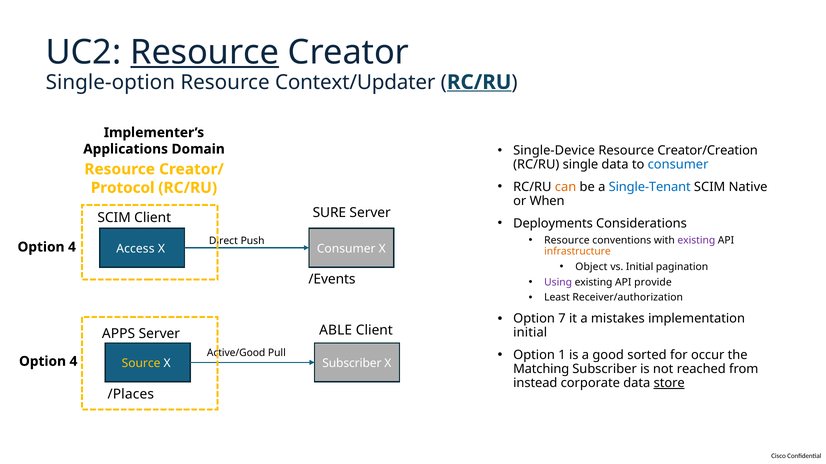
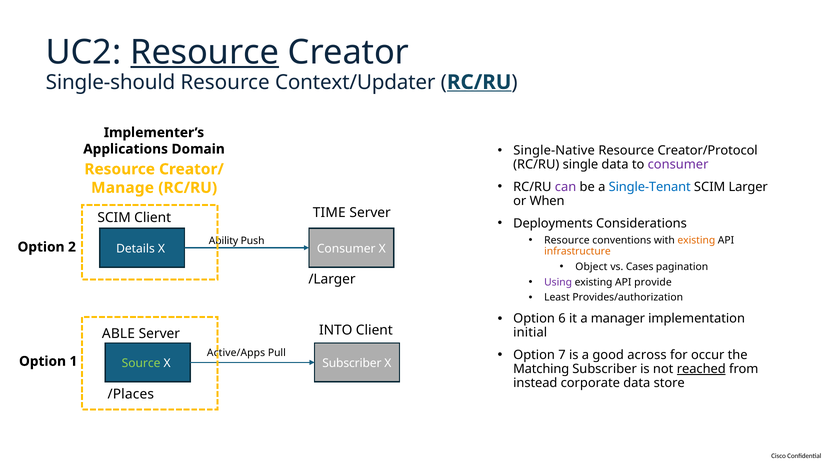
Single-option: Single-option -> Single-should
Single-Device: Single-Device -> Single-Native
Creator/Creation: Creator/Creation -> Creator/Protocol
consumer at (678, 165) colour: blue -> purple
can colour: orange -> purple
Native: Native -> Larger
Protocol: Protocol -> Manage
SURE: SURE -> TIME
existing at (696, 240) colour: purple -> orange
Direct: Direct -> Ability
4 at (72, 247): 4 -> 2
Access: Access -> Details
vs Initial: Initial -> Cases
/Events: /Events -> /Larger
Receiver/authorization: Receiver/authorization -> Provides/authorization
7: 7 -> 6
mistakes: mistakes -> manager
APPS: APPS -> ABLE
ABLE: ABLE -> INTO
1: 1 -> 7
sorted: sorted -> across
Active/Good: Active/Good -> Active/Apps
4 at (73, 362): 4 -> 1
Source colour: yellow -> light green
reached underline: none -> present
store underline: present -> none
